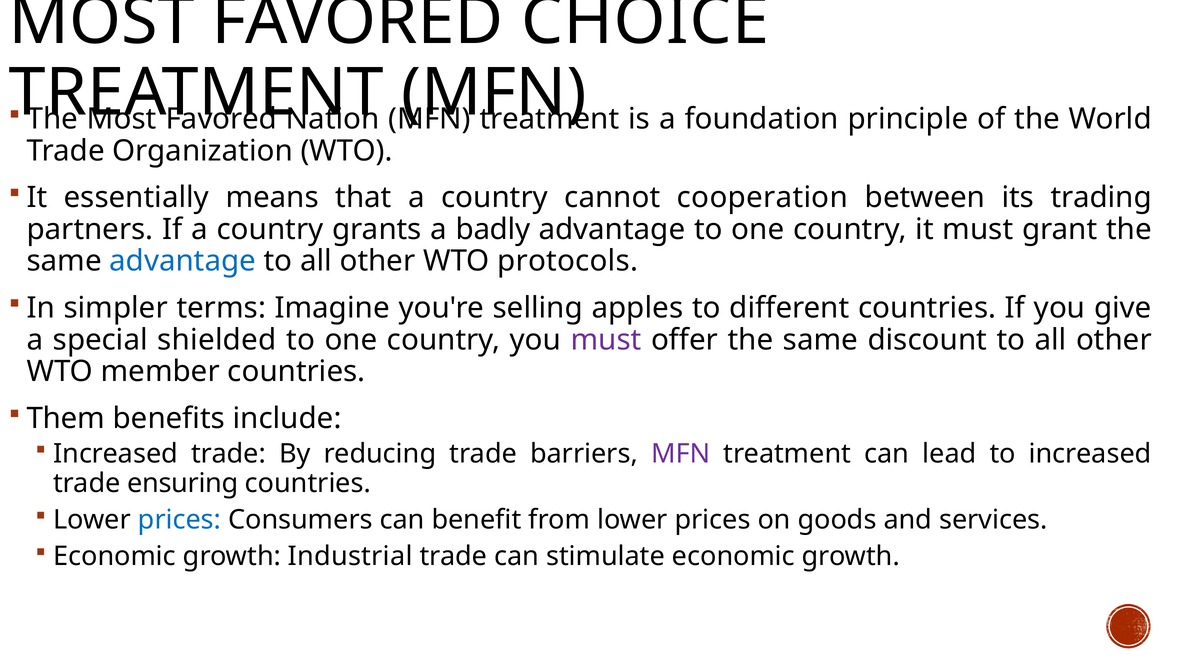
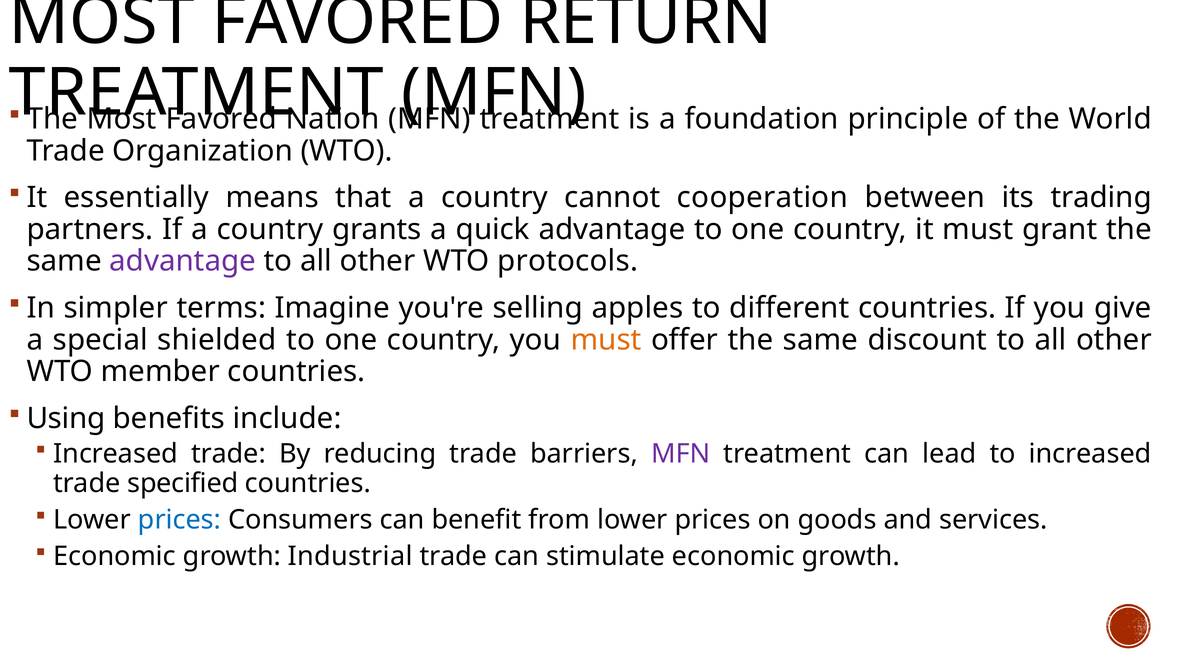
CHOICE: CHOICE -> RETURN
badly: badly -> quick
advantage at (183, 261) colour: blue -> purple
must at (606, 340) colour: purple -> orange
Them: Them -> Using
ensuring: ensuring -> specified
